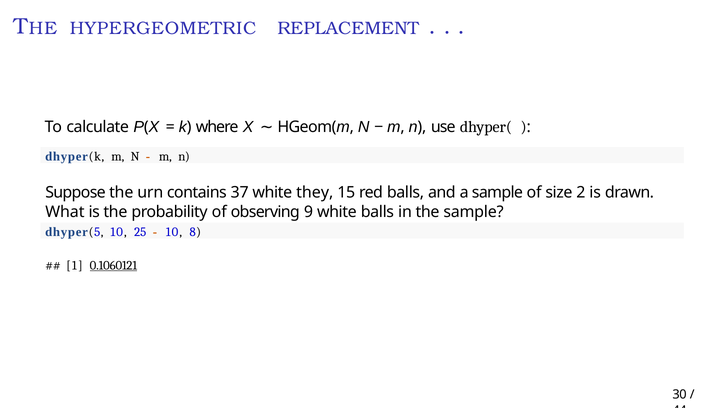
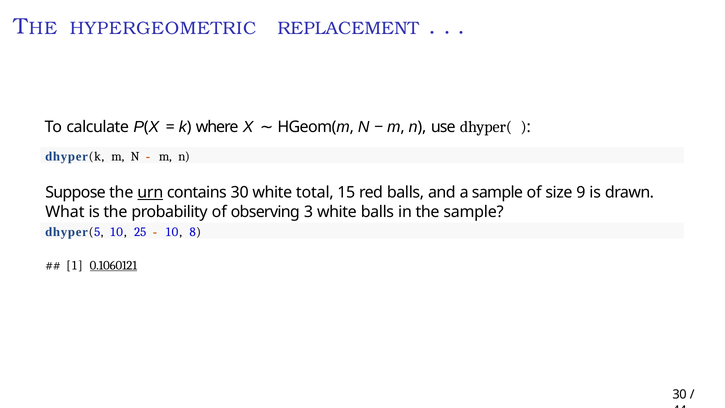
urn underline: none -> present
contains 37: 37 -> 30
they: they -> total
2: 2 -> 9
9: 9 -> 3
